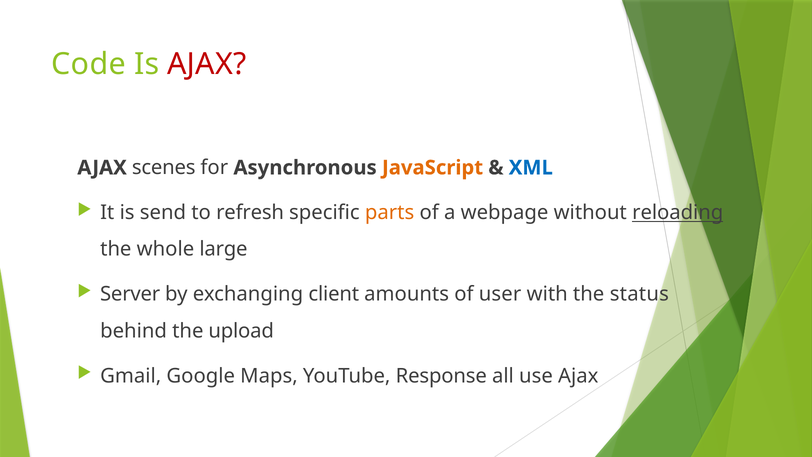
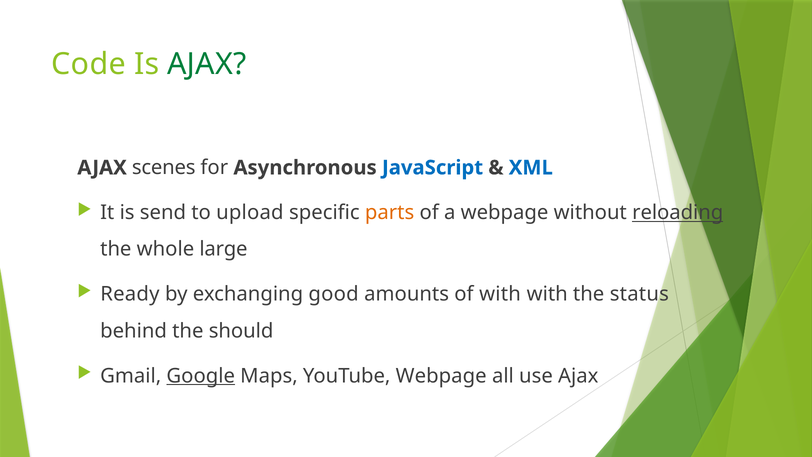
AJAX at (207, 64) colour: red -> green
JavaScript colour: orange -> blue
refresh: refresh -> upload
Server: Server -> Ready
client: client -> good
of user: user -> with
upload: upload -> should
Google underline: none -> present
YouTube Response: Response -> Webpage
